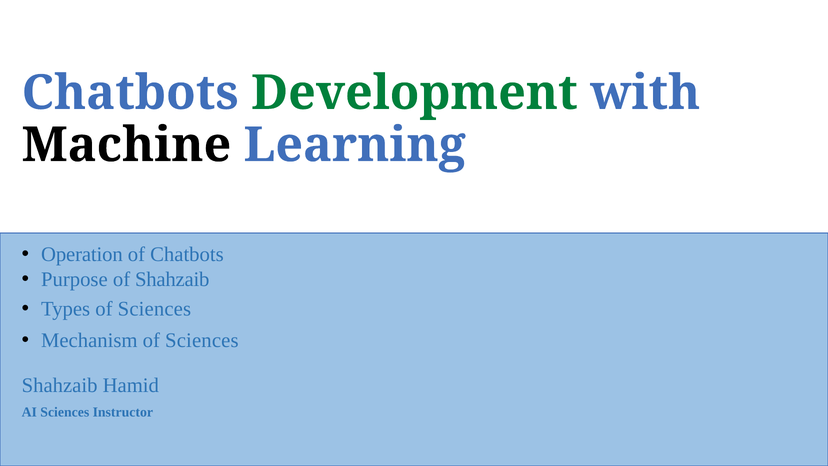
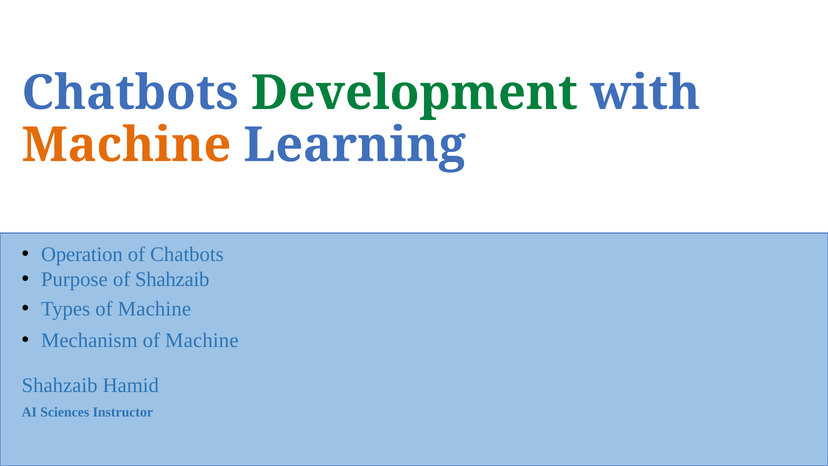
Machine at (126, 145) colour: black -> orange
Types of Sciences: Sciences -> Machine
Mechanism of Sciences: Sciences -> Machine
